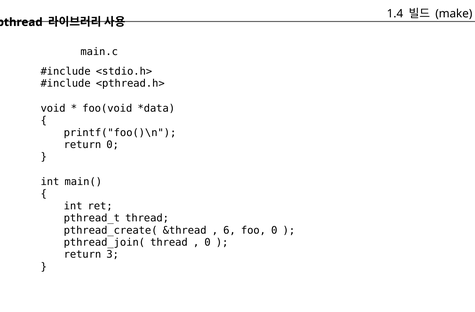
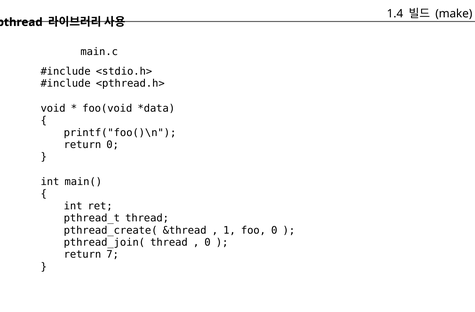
6: 6 -> 1
3: 3 -> 7
